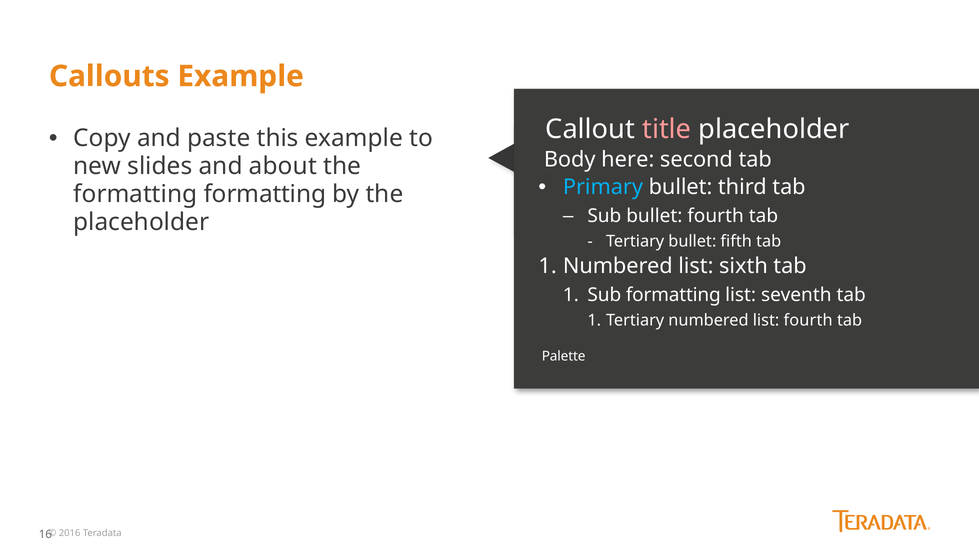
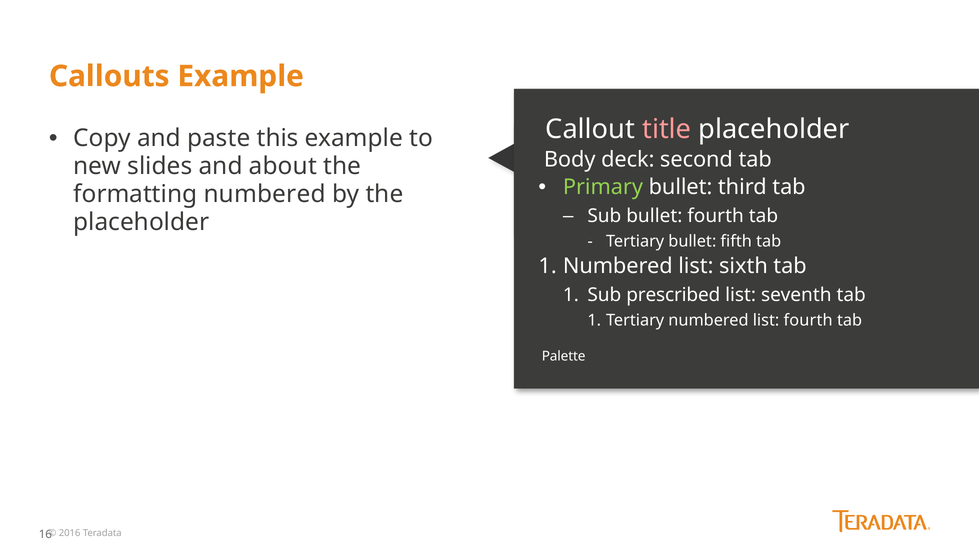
here: here -> deck
Primary colour: light blue -> light green
formatting formatting: formatting -> numbered
Sub formatting: formatting -> prescribed
